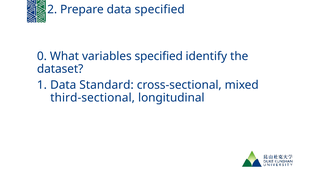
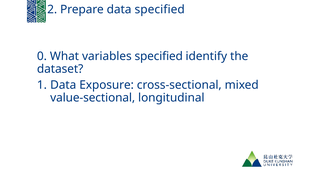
Standard: Standard -> Exposure
third-sectional: third-sectional -> value-sectional
